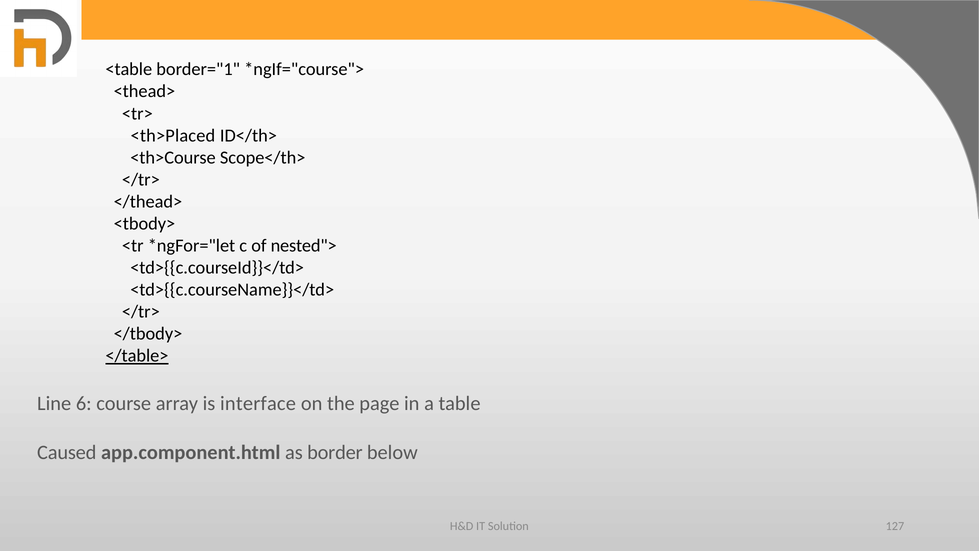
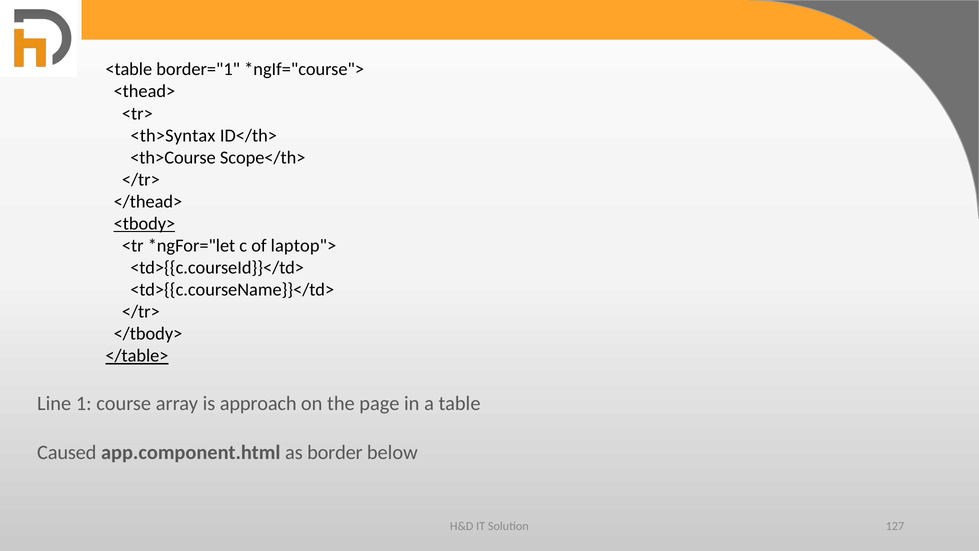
<th>Placed: <th>Placed -> <th>Syntax
<tbody> underline: none -> present
nested">: nested"> -> laptop">
6: 6 -> 1
interface: interface -> approach
